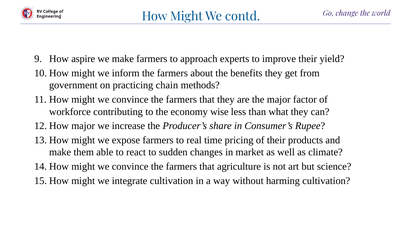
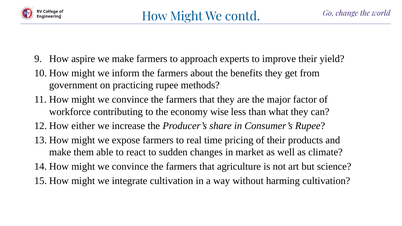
practicing chain: chain -> rupee
major at (83, 126): major -> either
